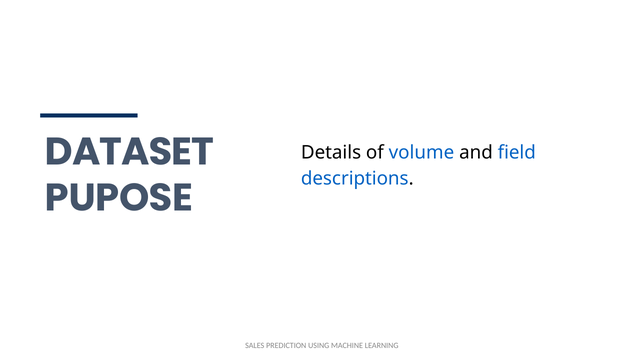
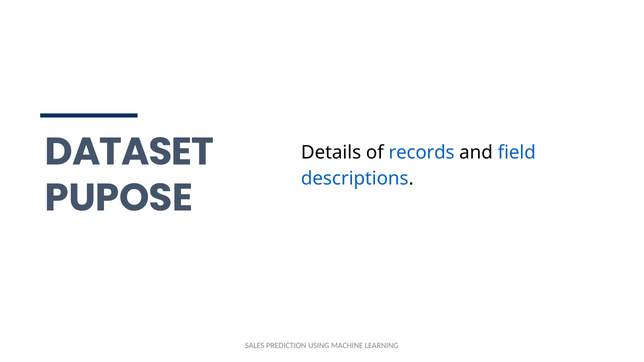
volume: volume -> records
